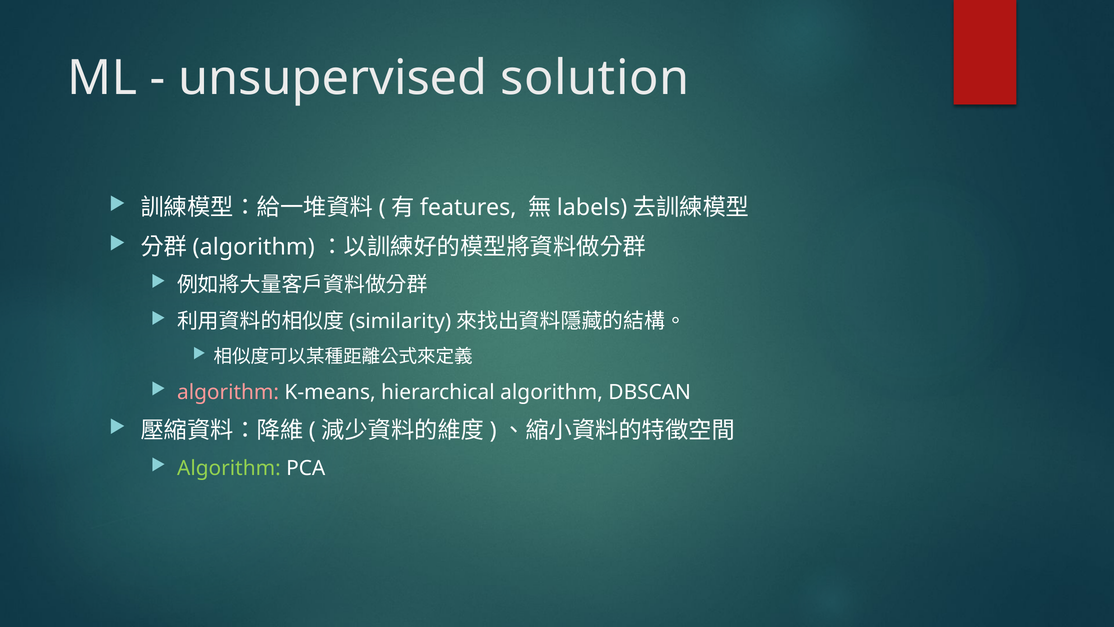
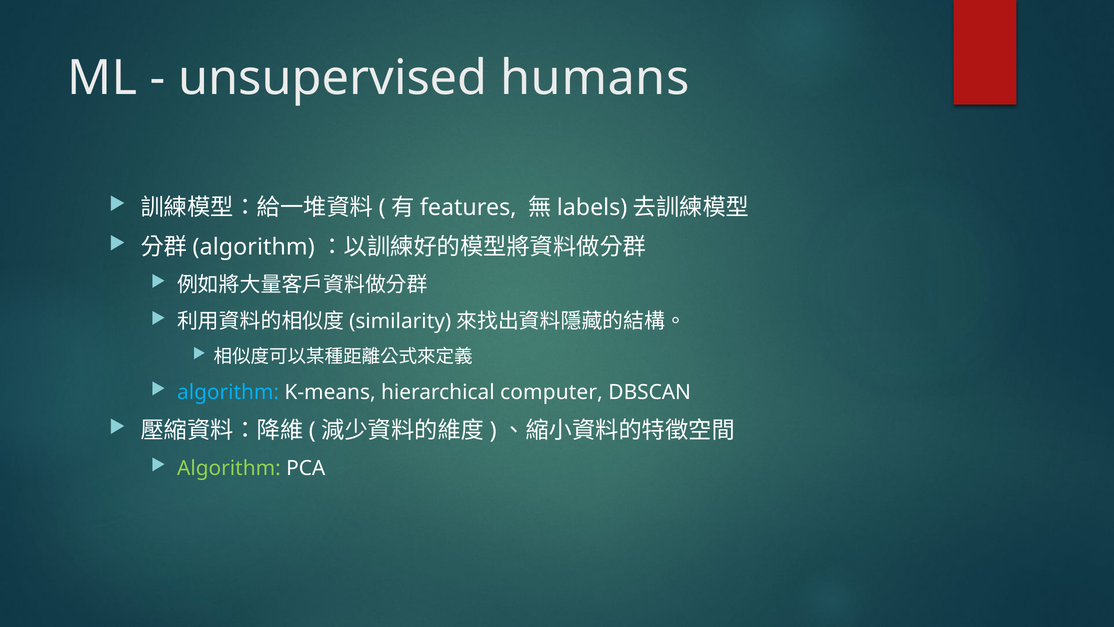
solution: solution -> humans
algorithm at (228, 392) colour: pink -> light blue
hierarchical algorithm: algorithm -> computer
